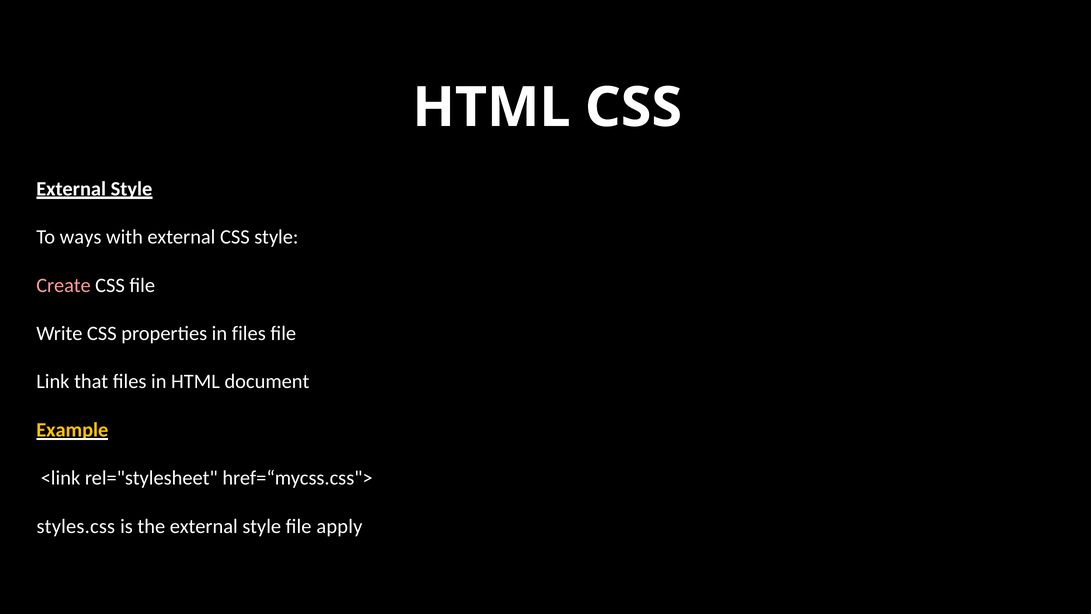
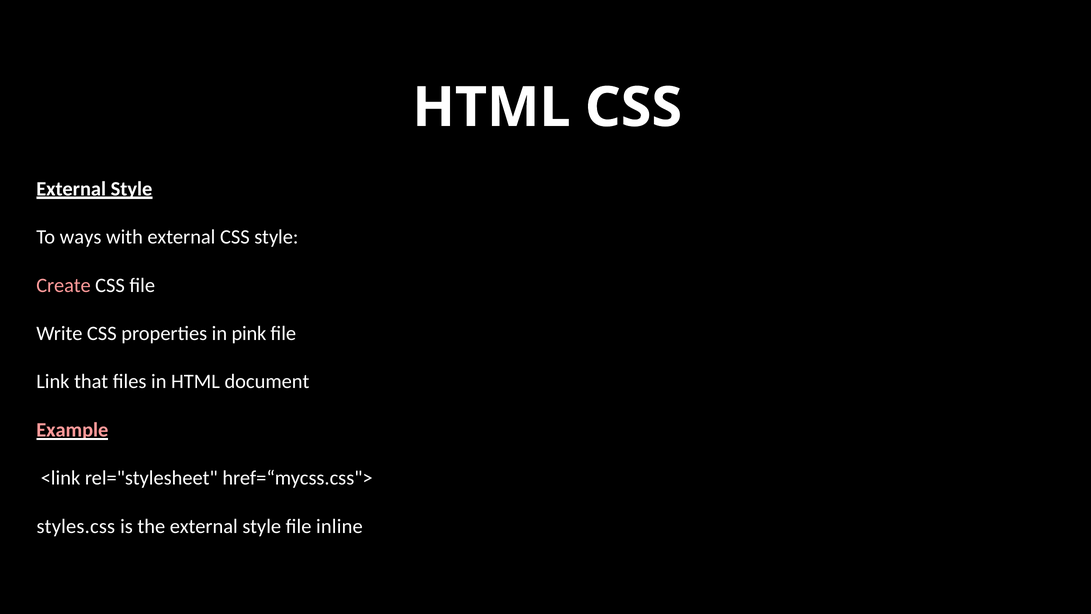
in files: files -> pink
Example colour: yellow -> pink
apply: apply -> inline
